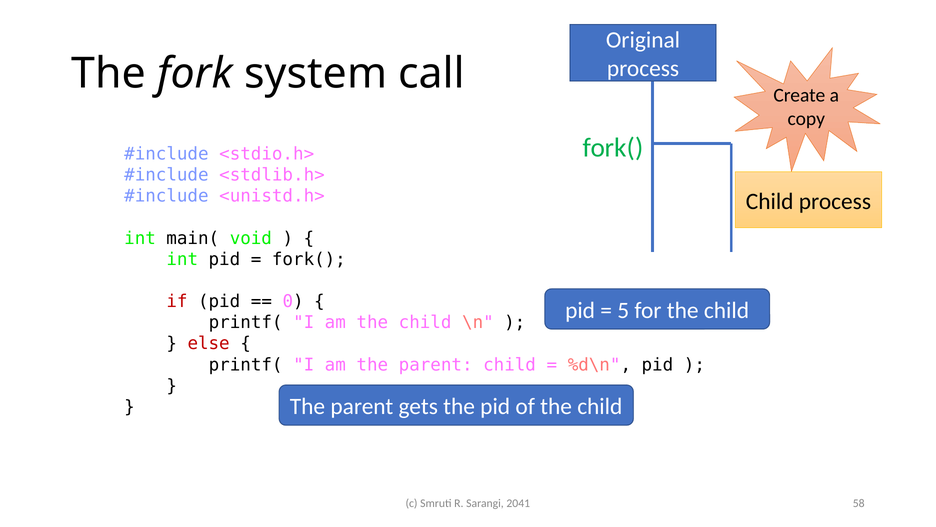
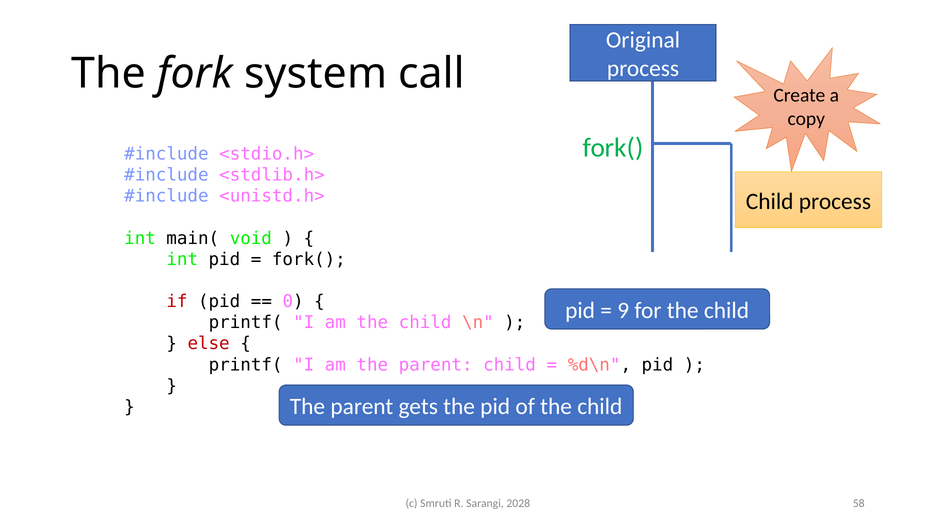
5: 5 -> 9
2041: 2041 -> 2028
